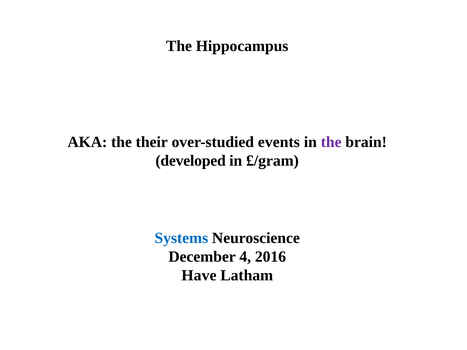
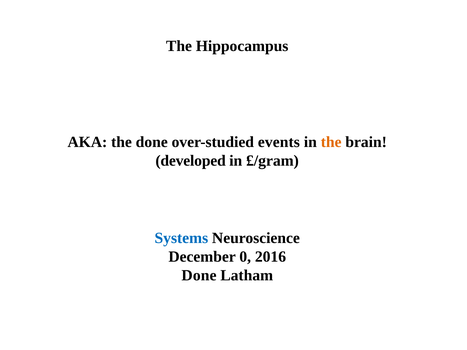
the their: their -> done
the at (331, 142) colour: purple -> orange
4: 4 -> 0
Have at (199, 276): Have -> Done
